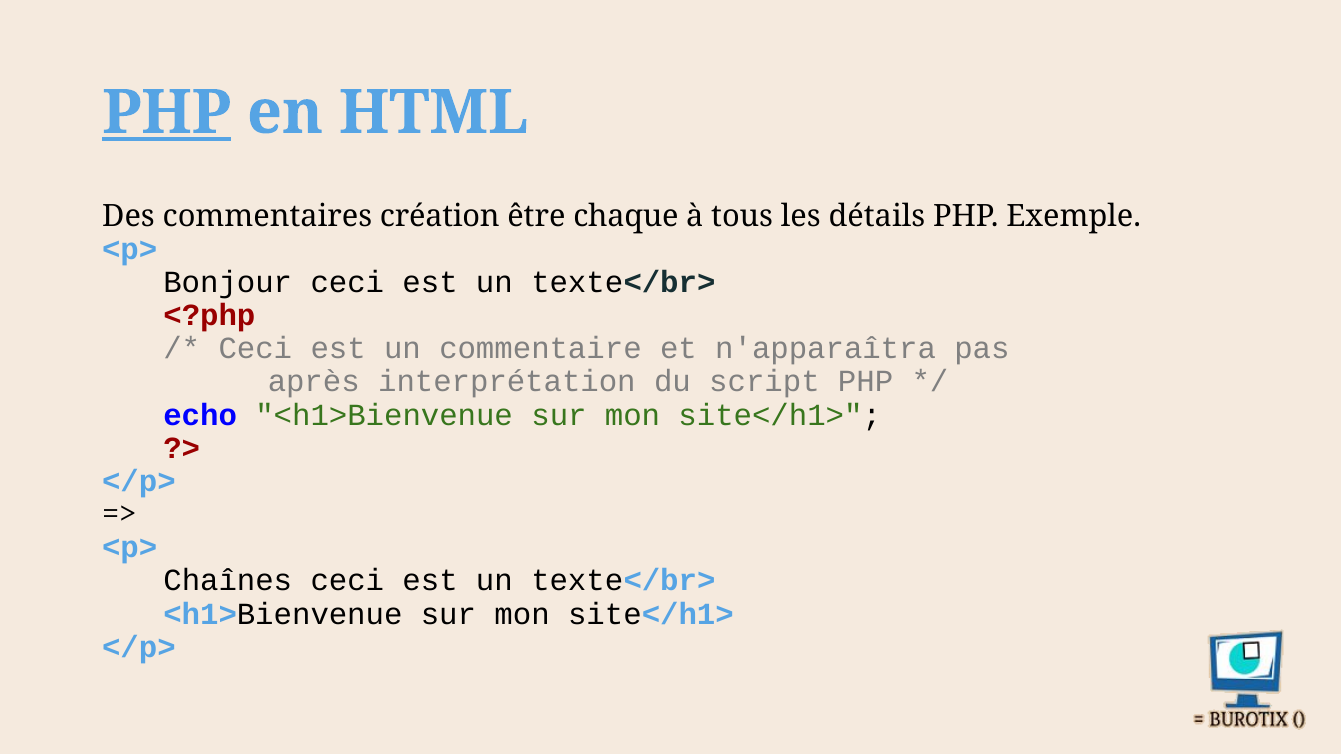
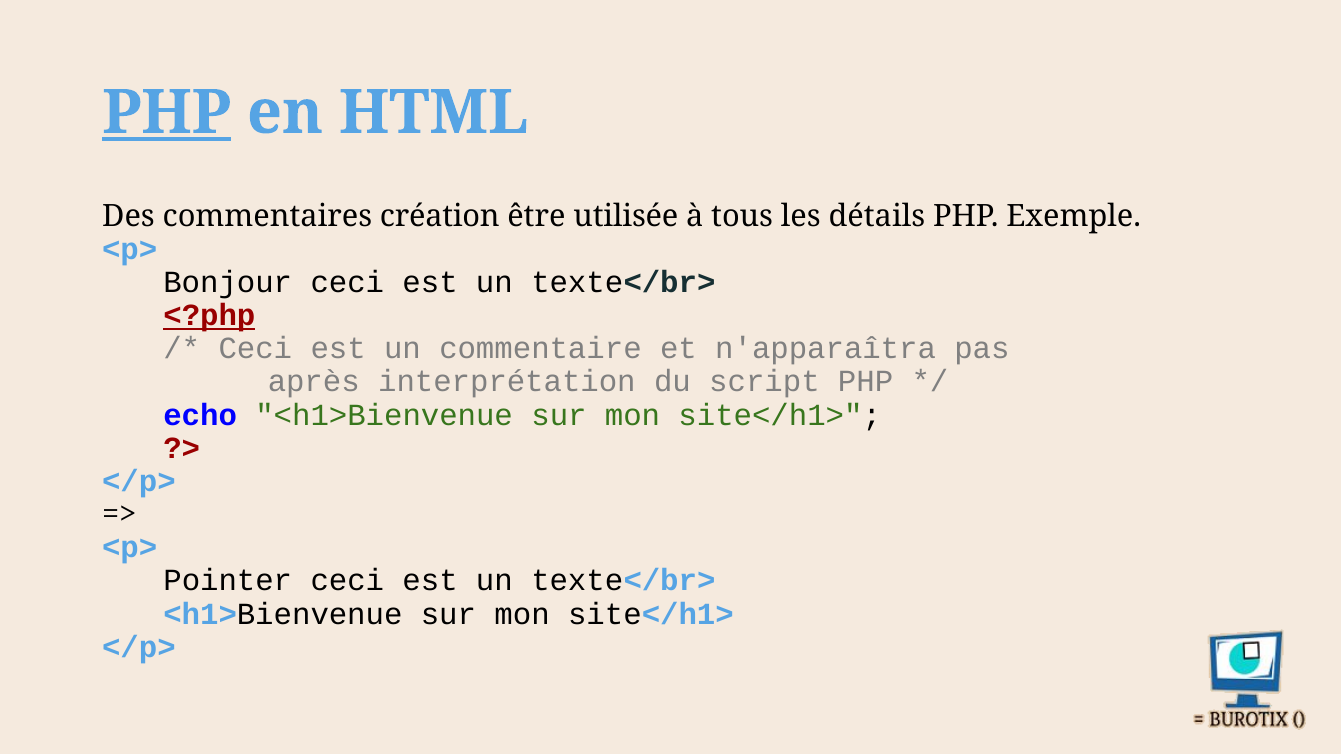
chaque: chaque -> utilisée
<?php underline: none -> present
Chaînes: Chaînes -> Pointer
